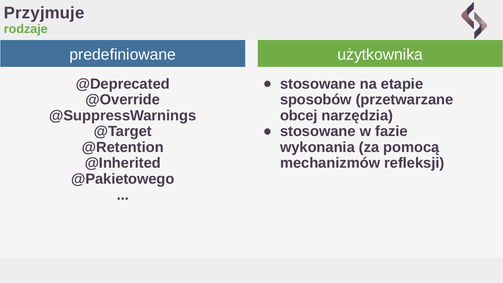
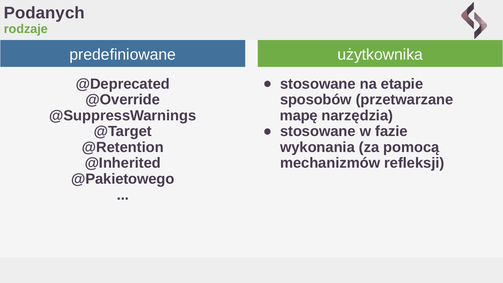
Przyjmuje: Przyjmuje -> Podanych
obcej: obcej -> mapę
